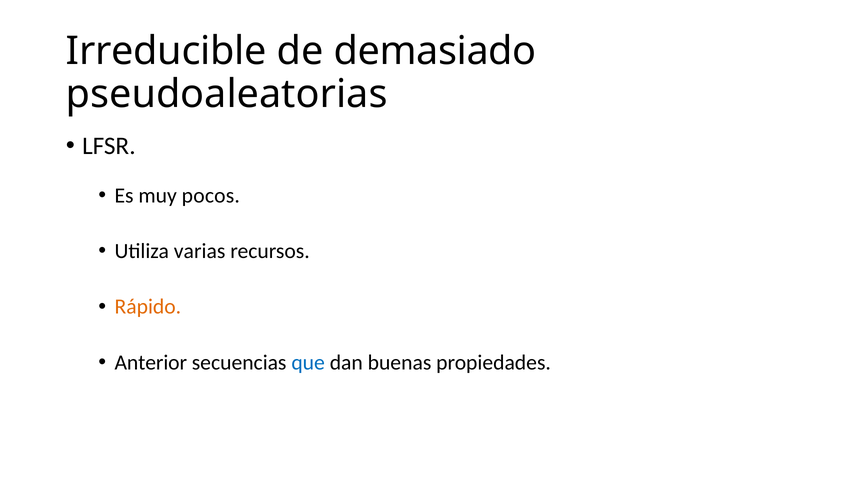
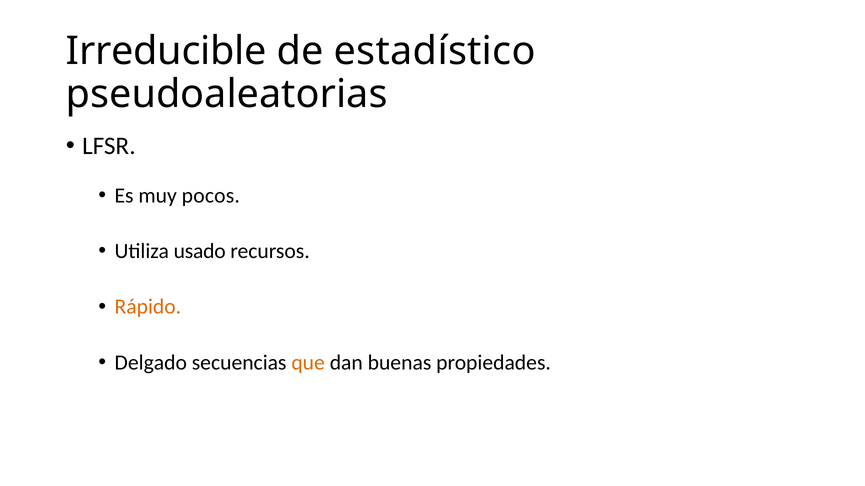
demasiado: demasiado -> estadístico
varias: varias -> usado
Anterior: Anterior -> Delgado
que colour: blue -> orange
